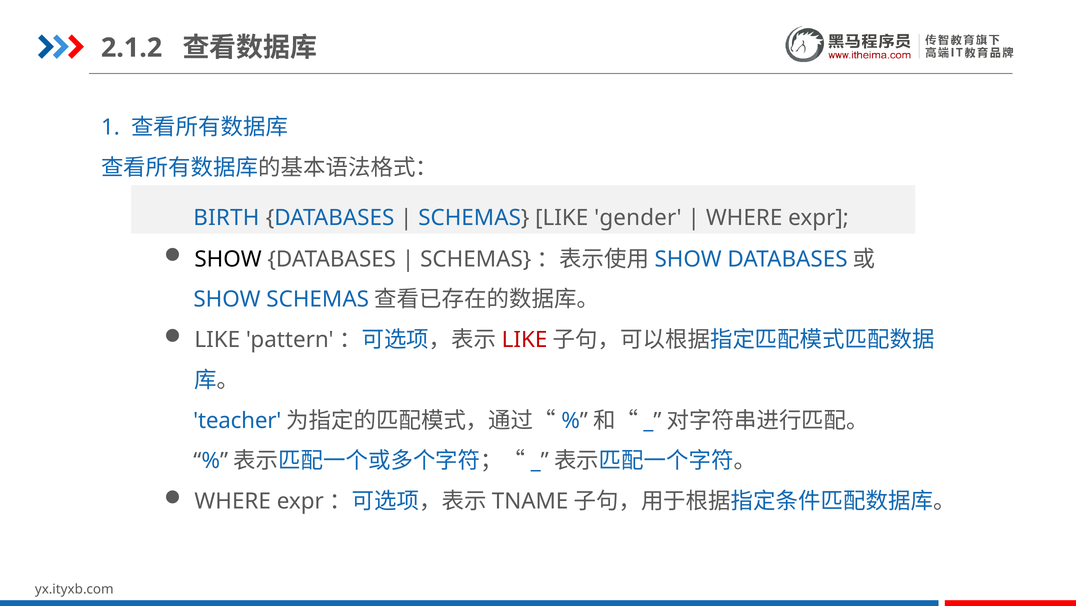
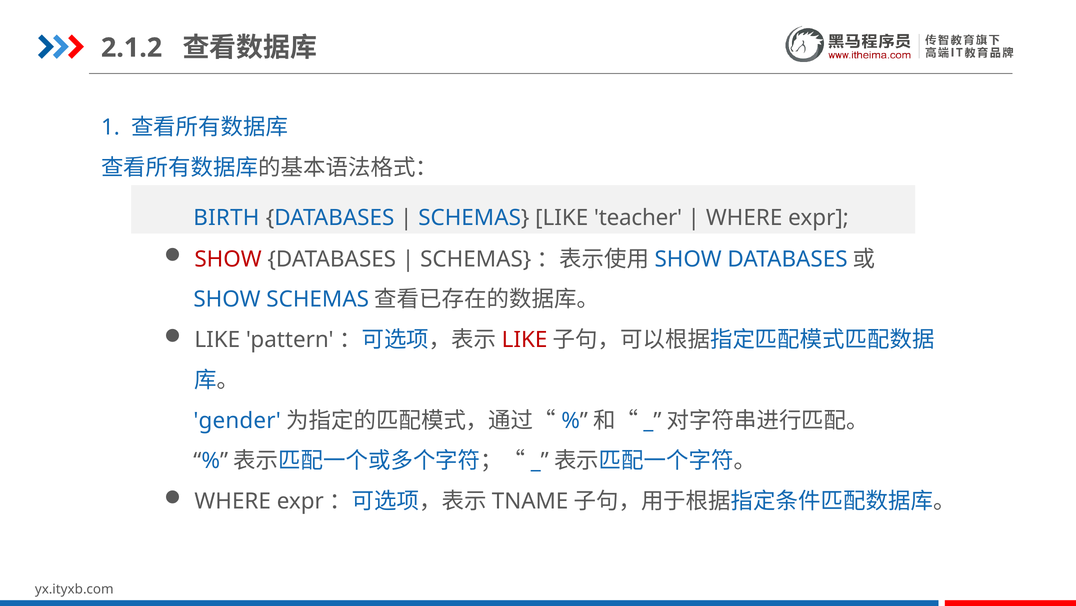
gender: gender -> teacher
SHOW at (228, 259) colour: black -> red
teacher: teacher -> gender
